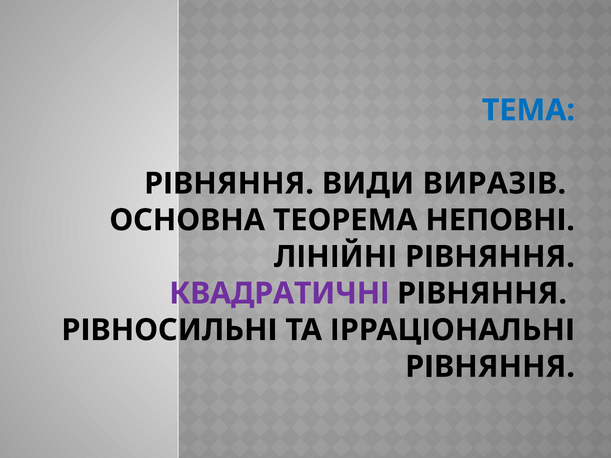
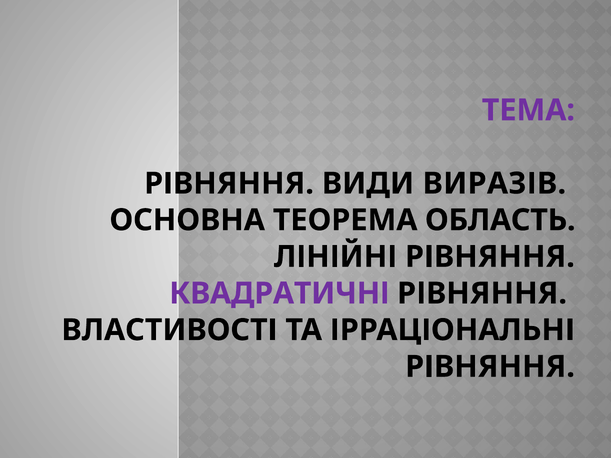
ТЕМА colour: blue -> purple
НЕПОВНІ: НЕПОВНІ -> ОБЛАСТЬ
РІВНОСИЛЬНІ: РІВНОСИЛЬНІ -> ВЛАСТИВОСТІ
